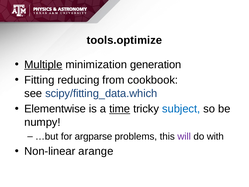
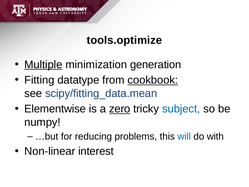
reducing: reducing -> datatype
cookbook underline: none -> present
scipy/fitting_data.which: scipy/fitting_data.which -> scipy/fitting_data.mean
time: time -> zero
argparse: argparse -> reducing
will colour: purple -> blue
arange: arange -> interest
